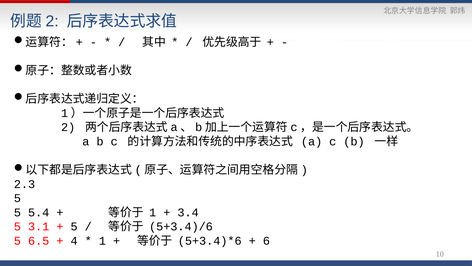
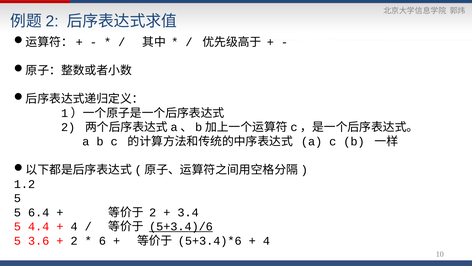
2.3: 2.3 -> 1.2
5.4: 5.4 -> 6.4
1 at (153, 212): 1 -> 2
3.1: 3.1 -> 4.4
5 at (74, 226): 5 -> 4
5+3.4)/6 underline: none -> present
6.5: 6.5 -> 3.6
4 at (74, 240): 4 -> 2
1 at (102, 240): 1 -> 6
6 at (266, 240): 6 -> 4
